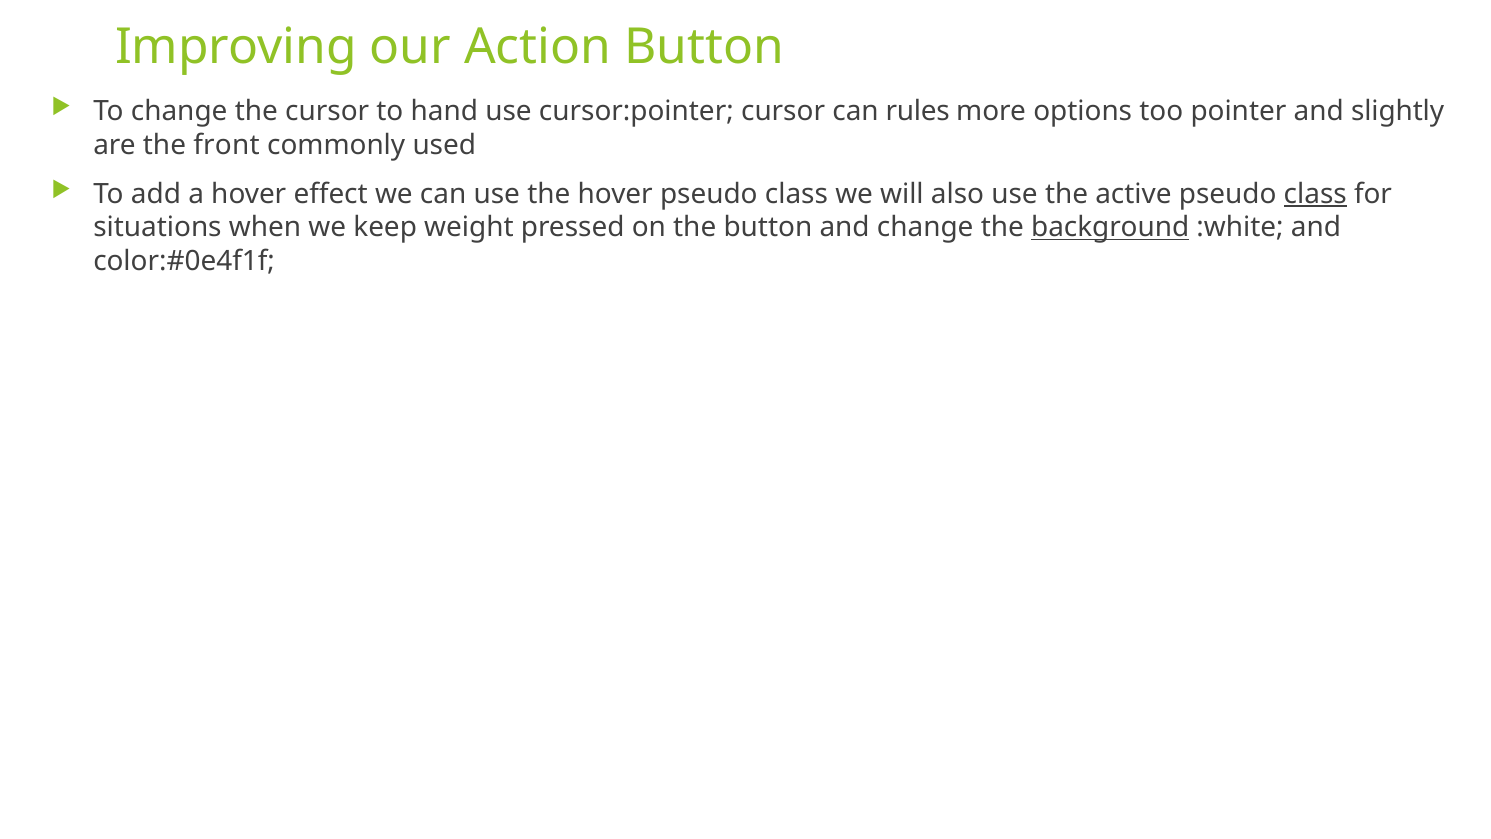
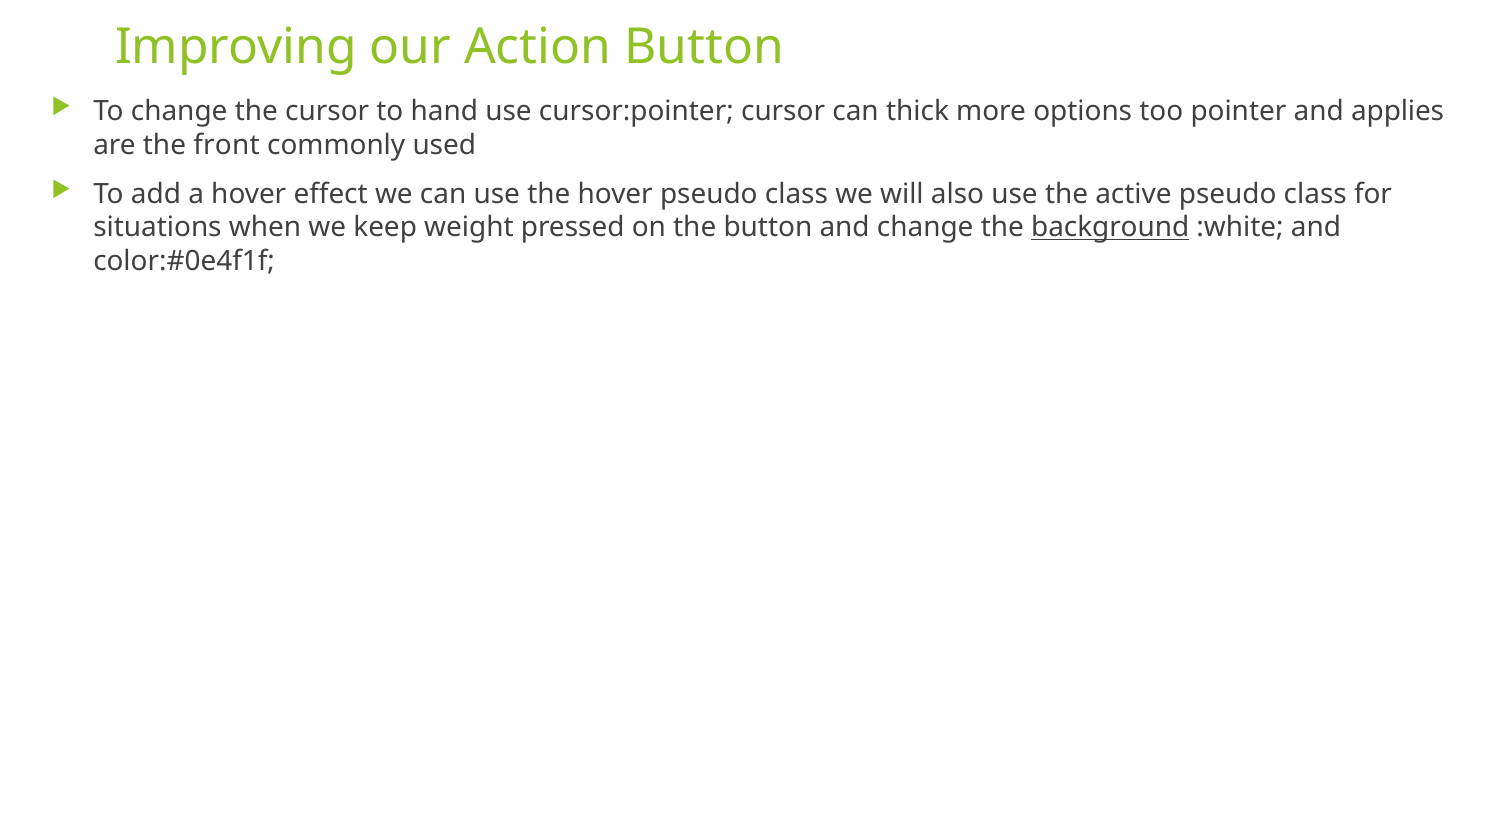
rules: rules -> thick
slightly: slightly -> applies
class at (1315, 194) underline: present -> none
